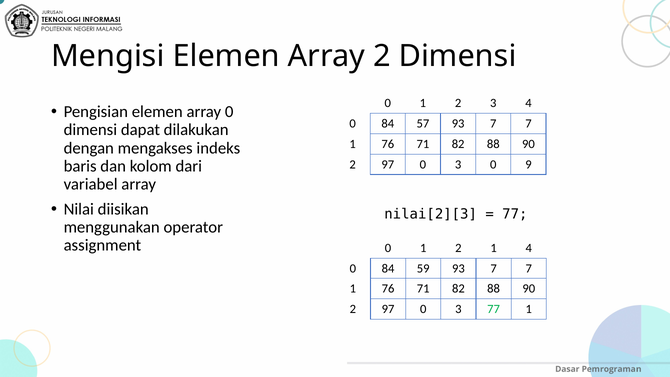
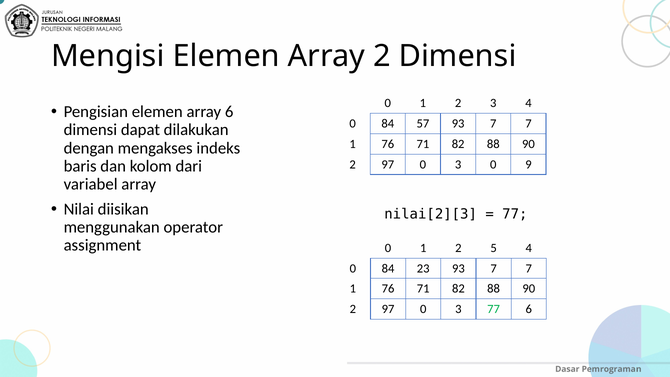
array 0: 0 -> 6
2 1: 1 -> 5
59: 59 -> 23
77 1: 1 -> 6
